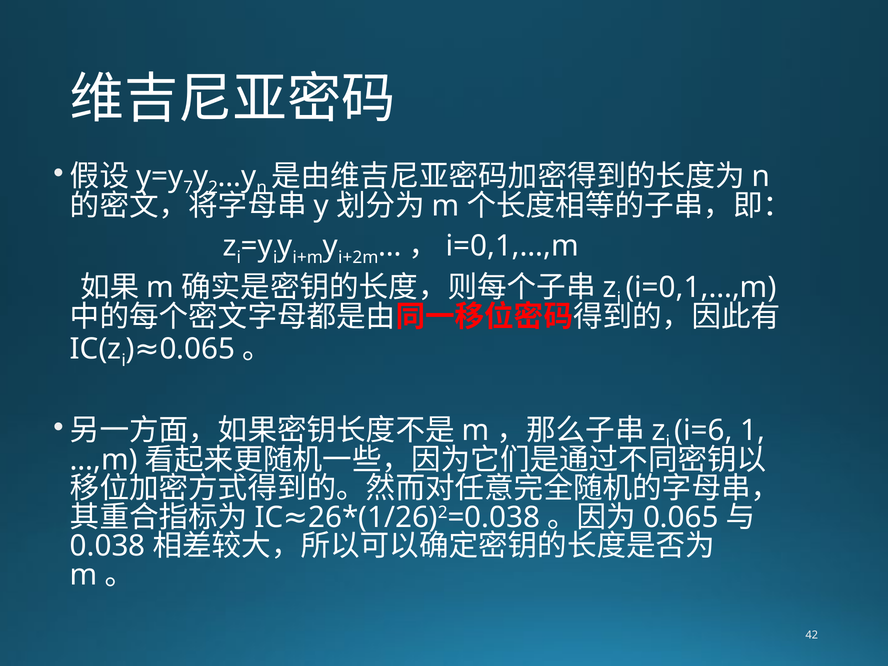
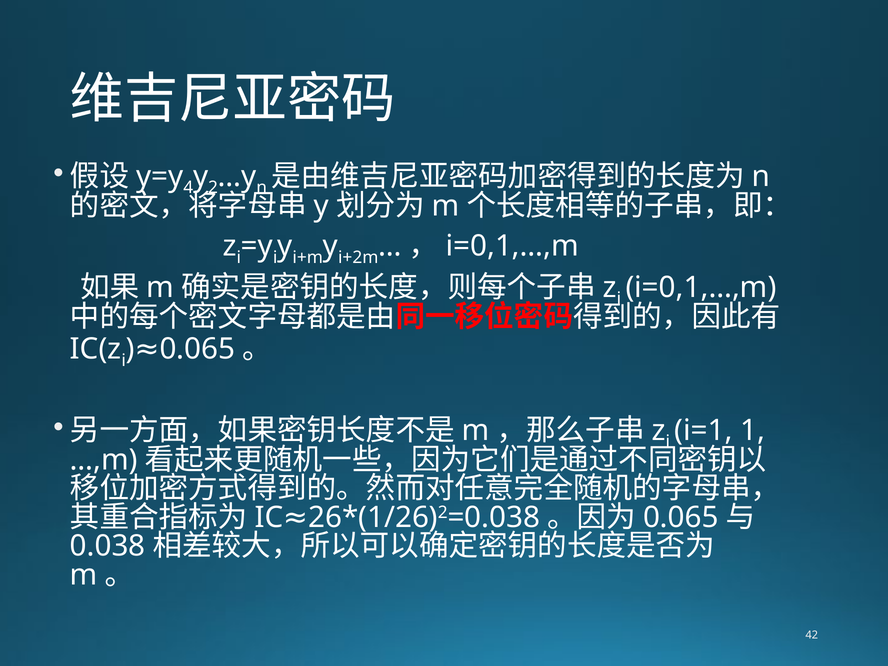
7: 7 -> 4
i=6: i=6 -> i=1
